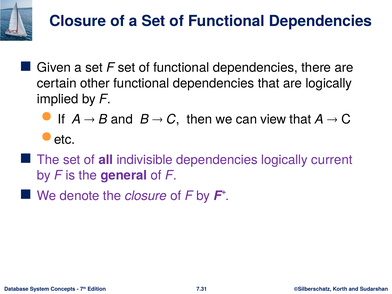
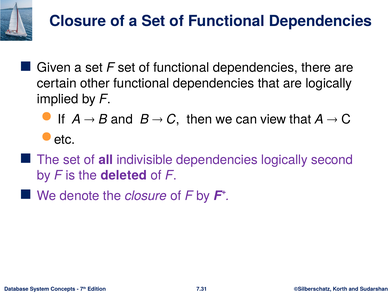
current: current -> second
general: general -> deleted
